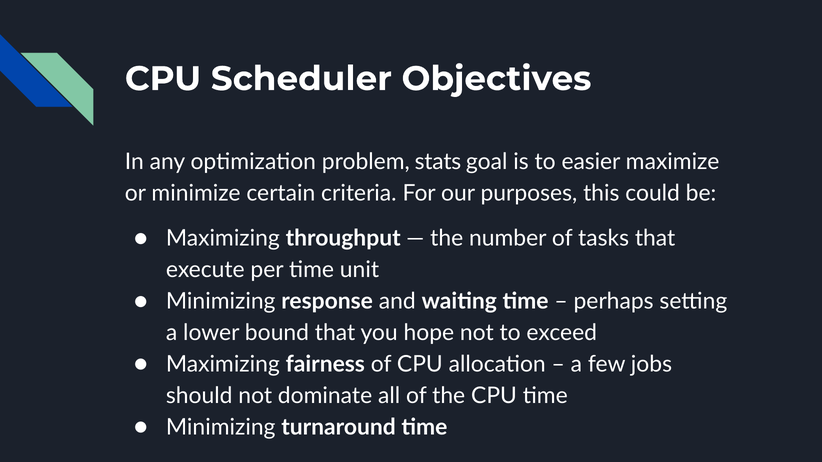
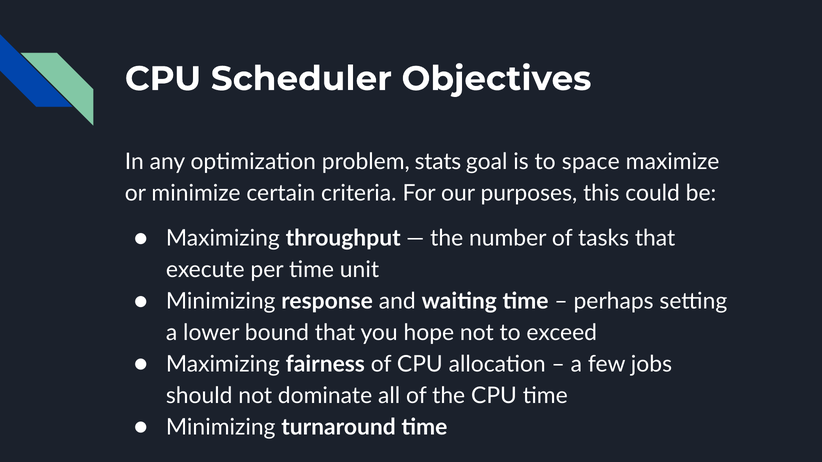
easier: easier -> space
